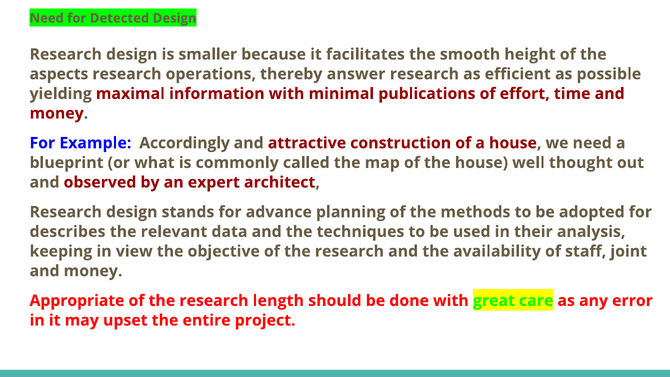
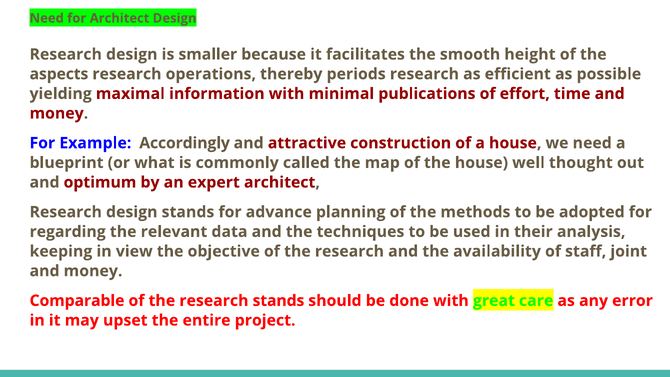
for Detected: Detected -> Architect
answer: answer -> periods
observed: observed -> optimum
describes: describes -> regarding
Appropriate: Appropriate -> Comparable
research length: length -> stands
